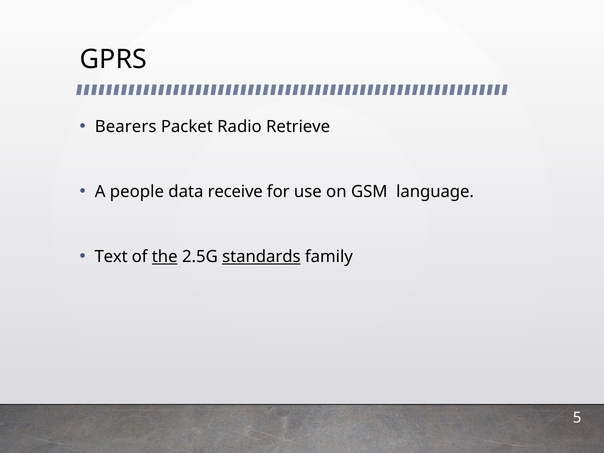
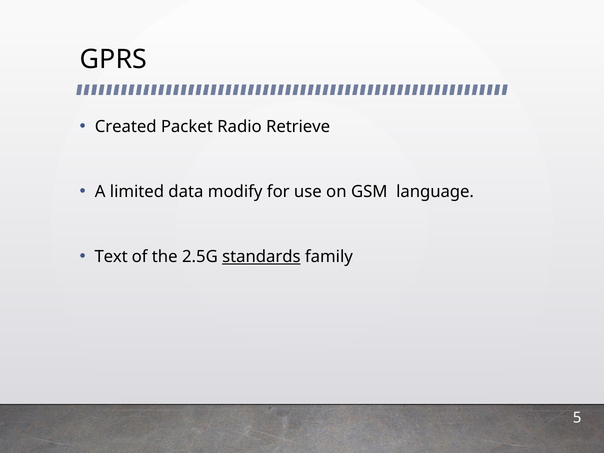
Bearers: Bearers -> Created
people: people -> limited
receive: receive -> modify
the underline: present -> none
